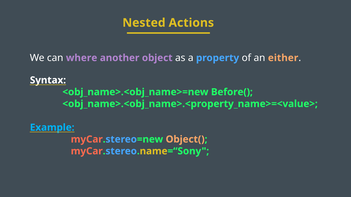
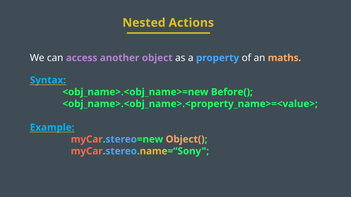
where: where -> access
either: either -> maths
Syntax colour: white -> light blue
